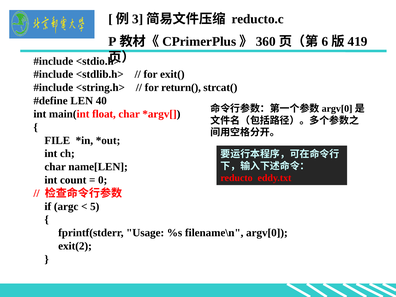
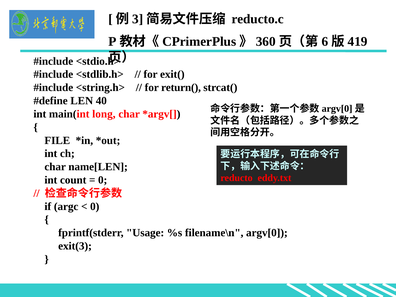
float: float -> long
5 at (95, 206): 5 -> 0
exit(2: exit(2 -> exit(3
